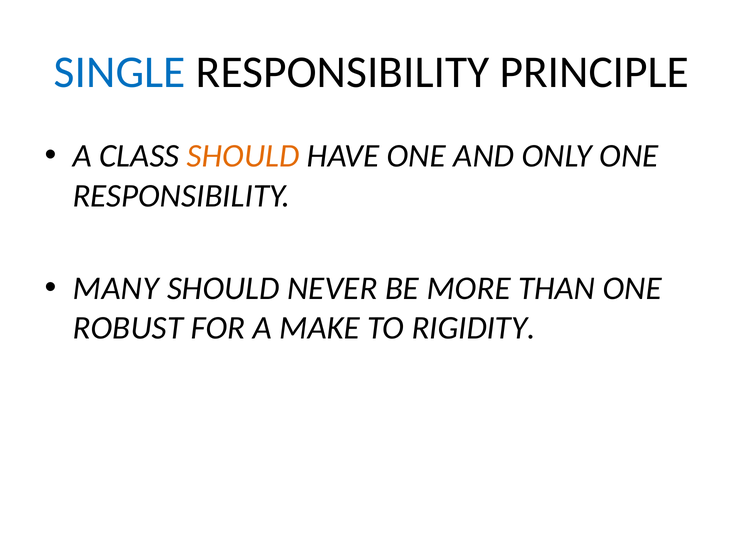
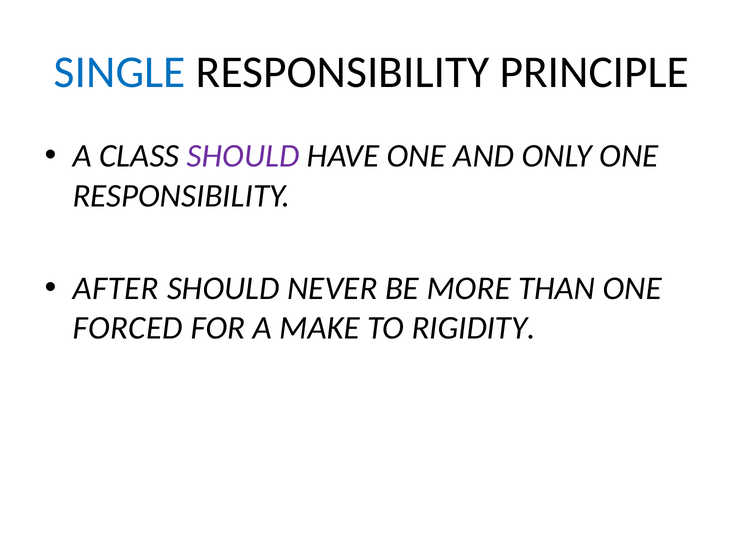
SHOULD at (243, 156) colour: orange -> purple
MANY: MANY -> AFTER
ROBUST: ROBUST -> FORCED
